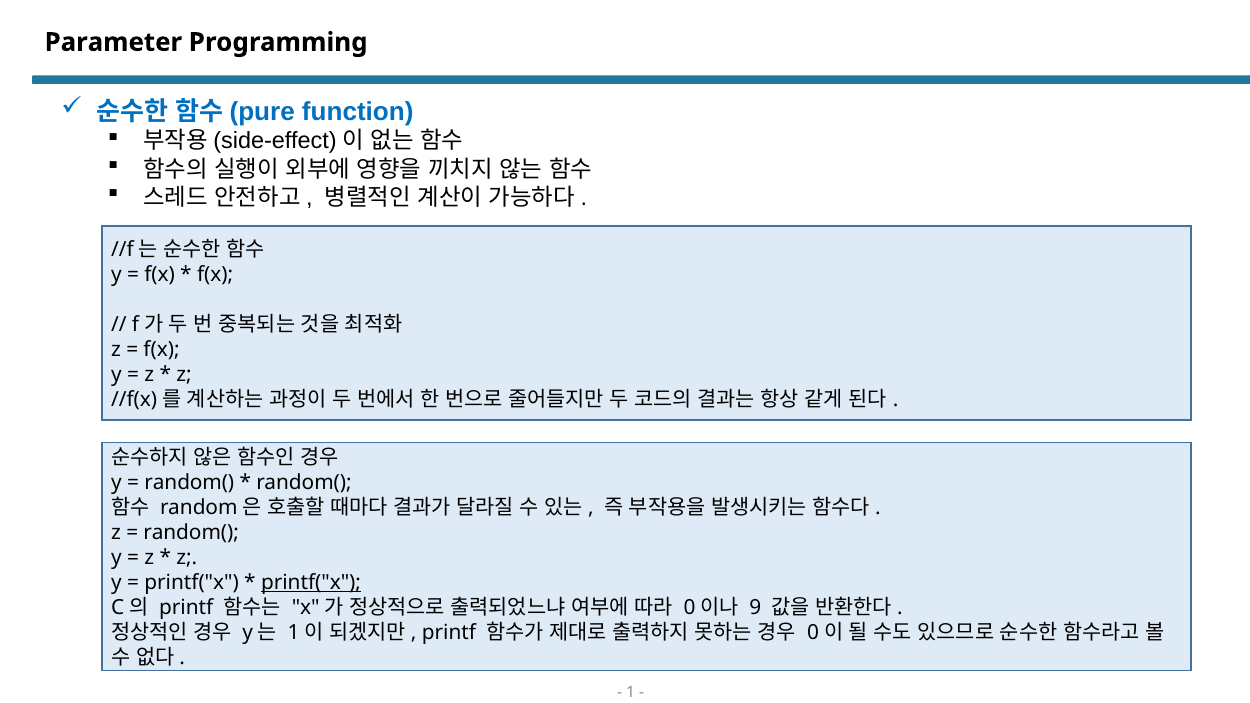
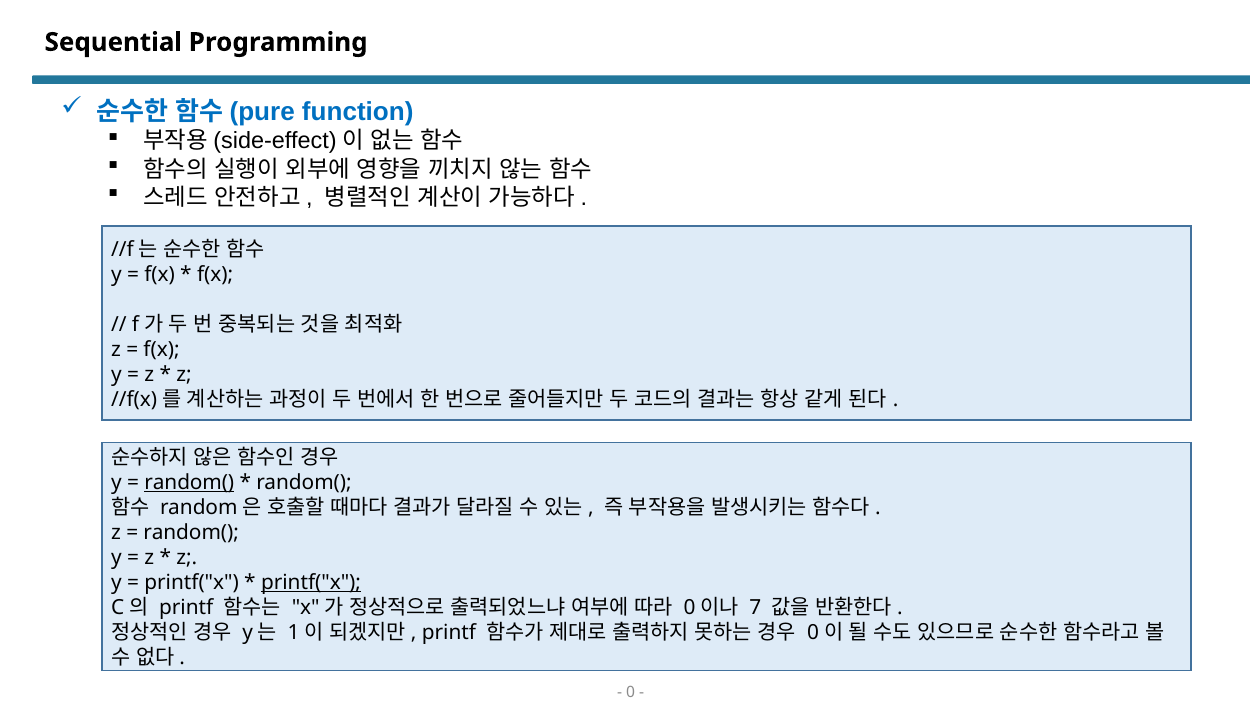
Parameter: Parameter -> Sequential
random( at (189, 483) underline: none -> present
9: 9 -> 7
1: 1 -> 0
